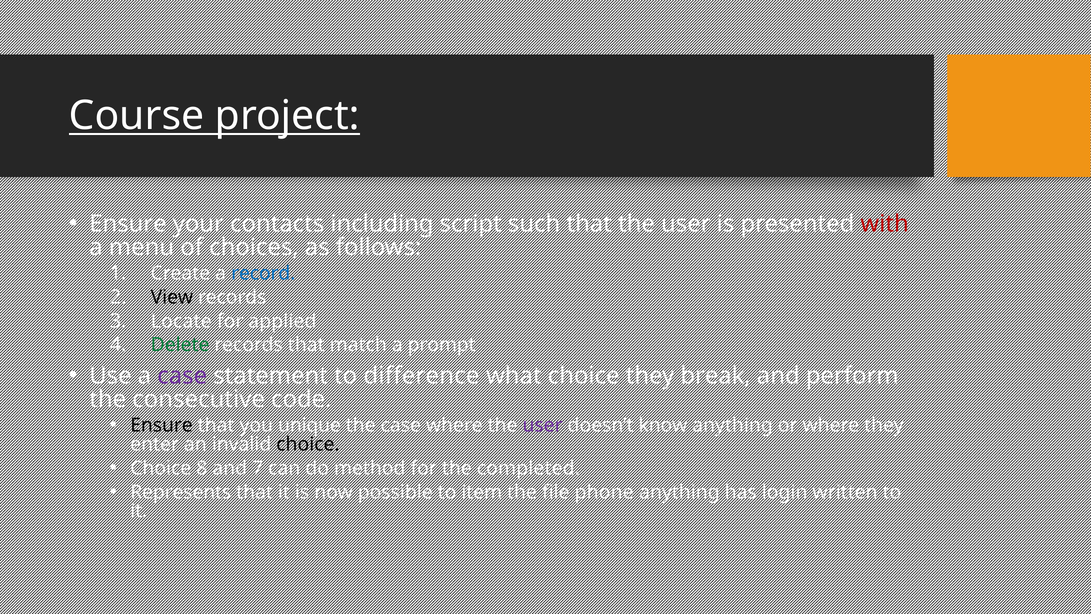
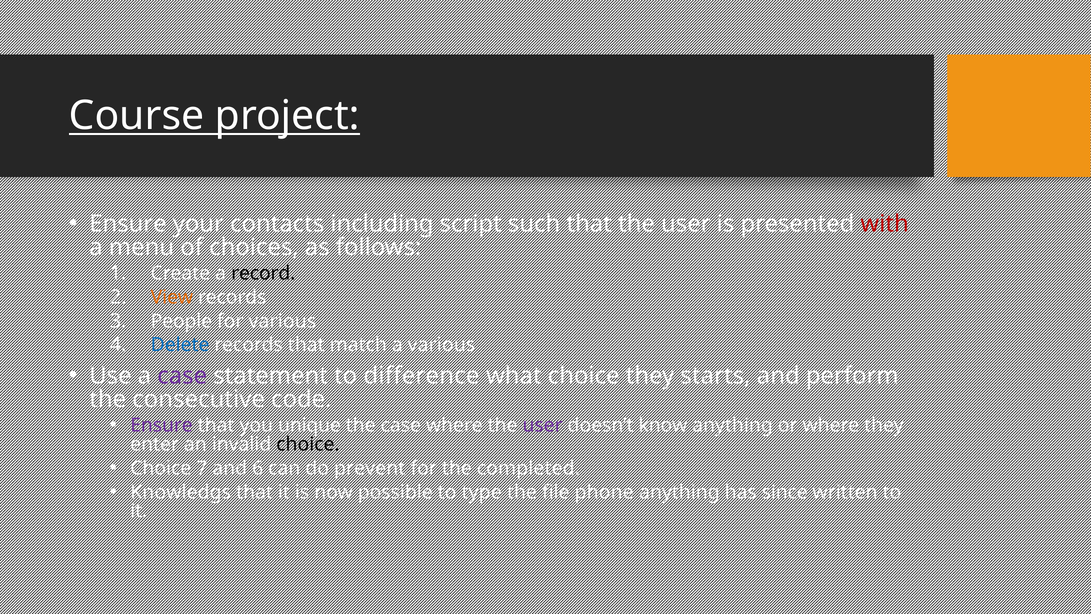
record colour: blue -> black
View colour: black -> orange
Locate: Locate -> People
for applied: applied -> various
Delete colour: green -> blue
a prompt: prompt -> various
break: break -> starts
Ensure at (162, 425) colour: black -> purple
8: 8 -> 7
7: 7 -> 6
method: method -> prevent
Represents: Represents -> Knowledgs
item: item -> type
login: login -> since
